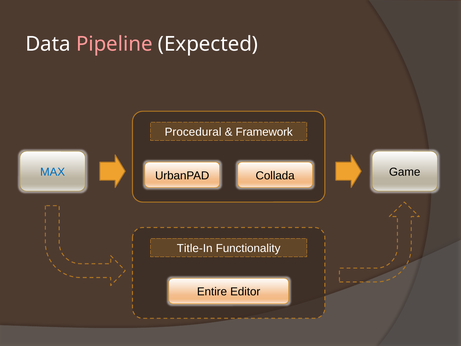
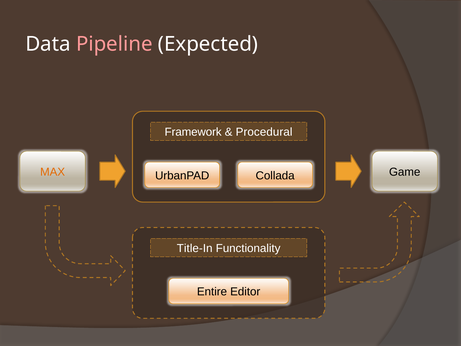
Procedural: Procedural -> Framework
Framework: Framework -> Procedural
MAX colour: blue -> orange
